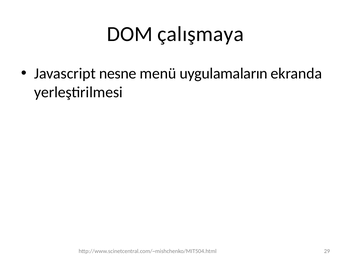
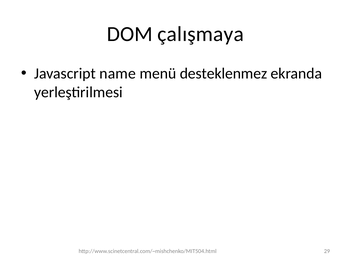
nesne: nesne -> name
uygulamaların: uygulamaların -> desteklenmez
